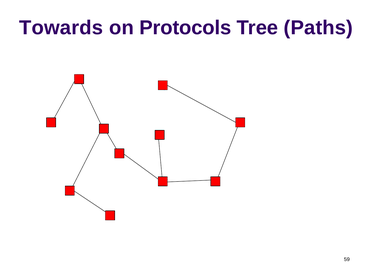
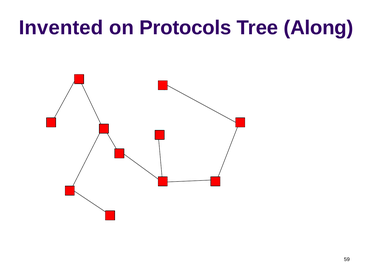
Towards: Towards -> Invented
Paths: Paths -> Along
